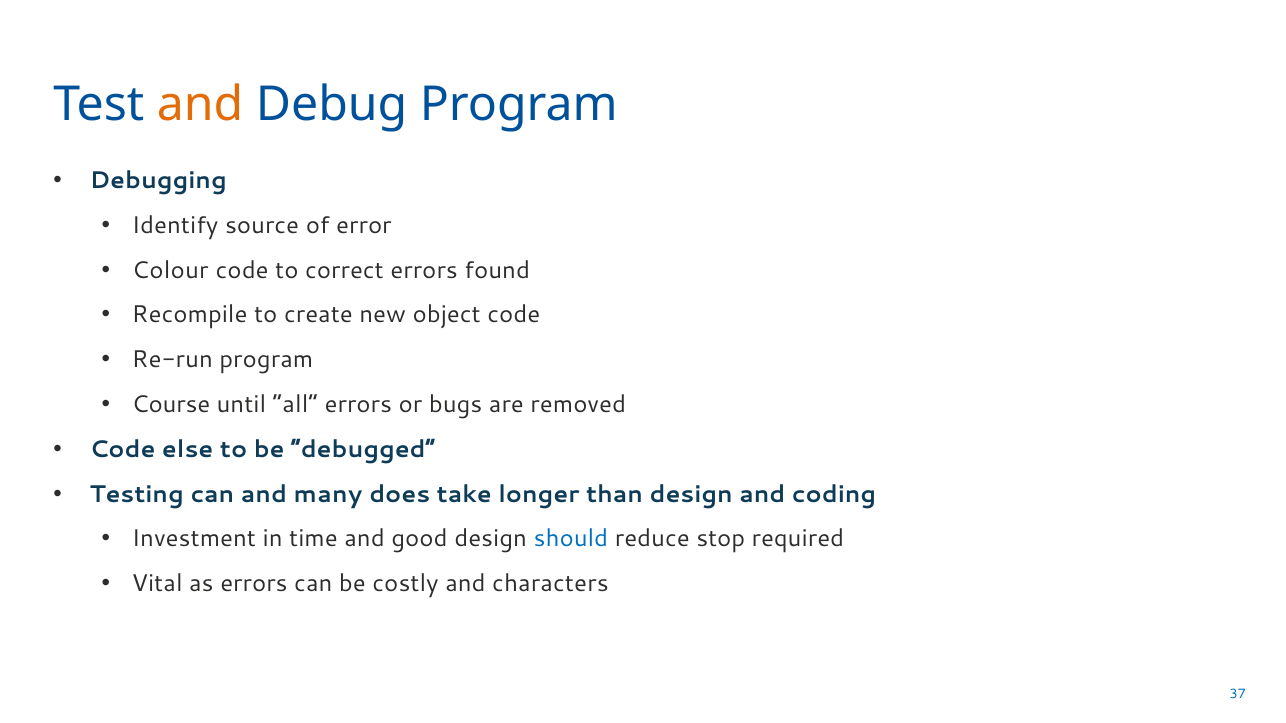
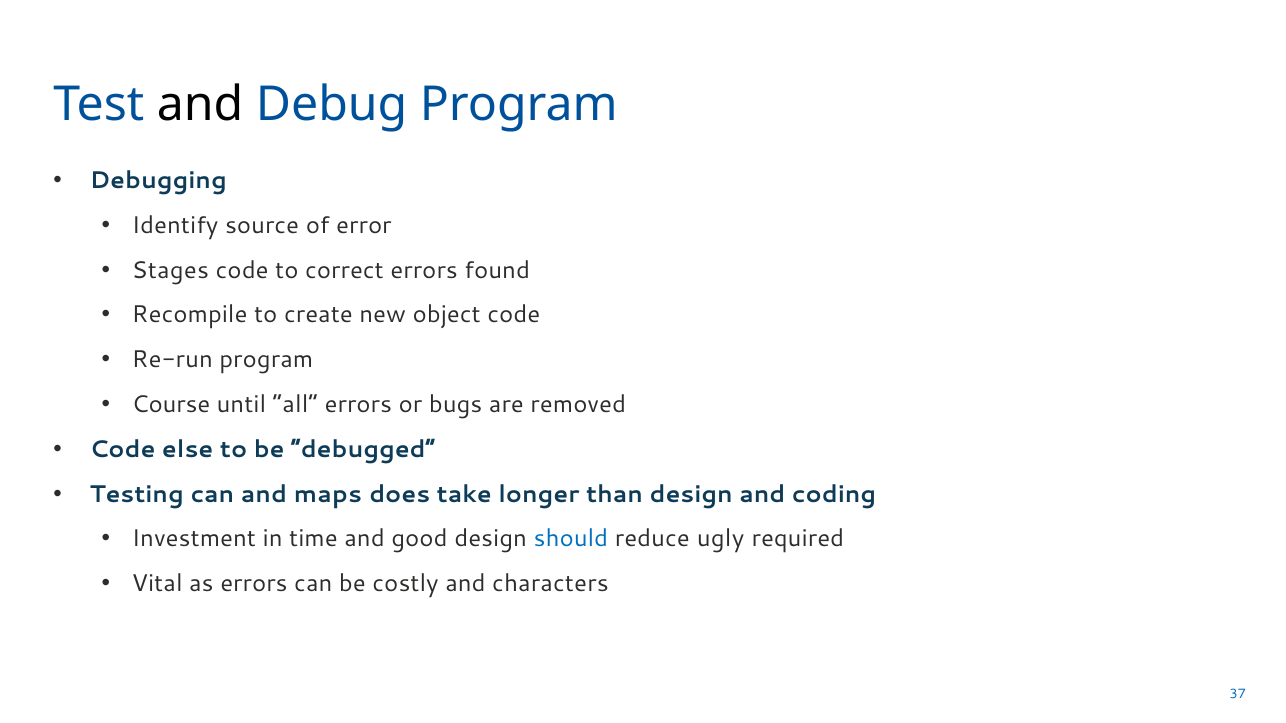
and at (200, 104) colour: orange -> black
Colour: Colour -> Stages
many: many -> maps
stop: stop -> ugly
